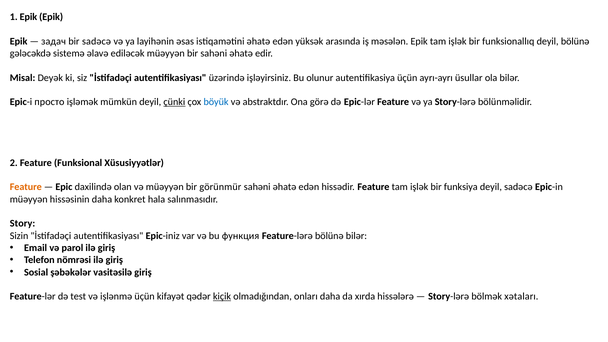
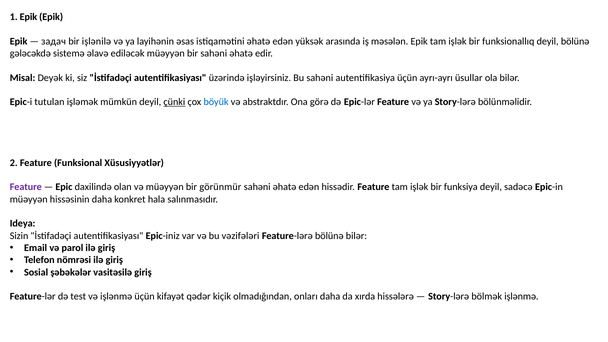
bir sadəcə: sadəcə -> işlənilə
Bu olunur: olunur -> sahəni
просто: просто -> tutulan
Feature at (26, 187) colour: orange -> purple
Story: Story -> Ideya
функция: функция -> vəzifələri
kiçik underline: present -> none
bölmək xətaları: xətaları -> işlənmə
